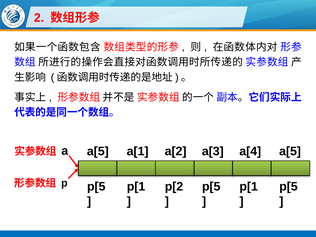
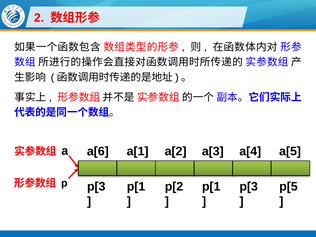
a a[5: a[5 -> a[6
p[5 at (96, 187): p[5 -> p[3
p[5 at (211, 187): p[5 -> p[1
p[1 at (249, 187): p[1 -> p[3
